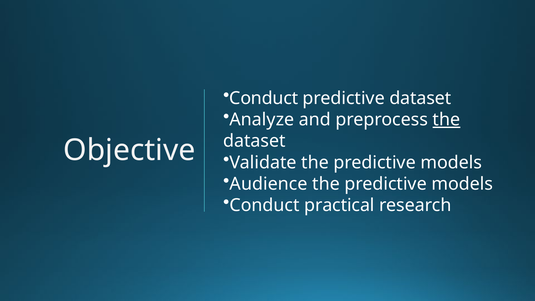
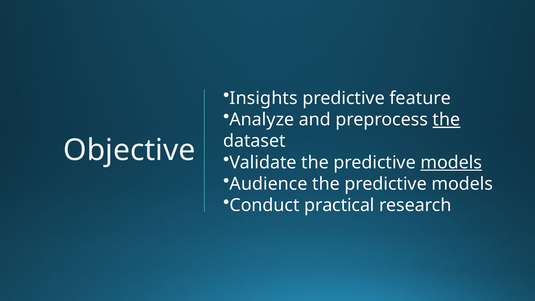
Conduct at (264, 98): Conduct -> Insights
predictive dataset: dataset -> feature
models at (451, 162) underline: none -> present
